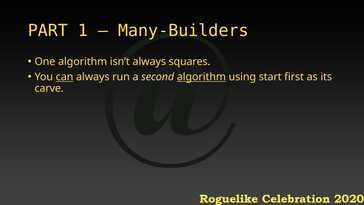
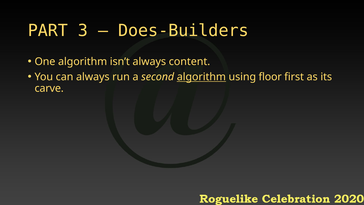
1: 1 -> 3
Many-Builders: Many-Builders -> Does-Builders
squares: squares -> content
can underline: present -> none
start: start -> floor
